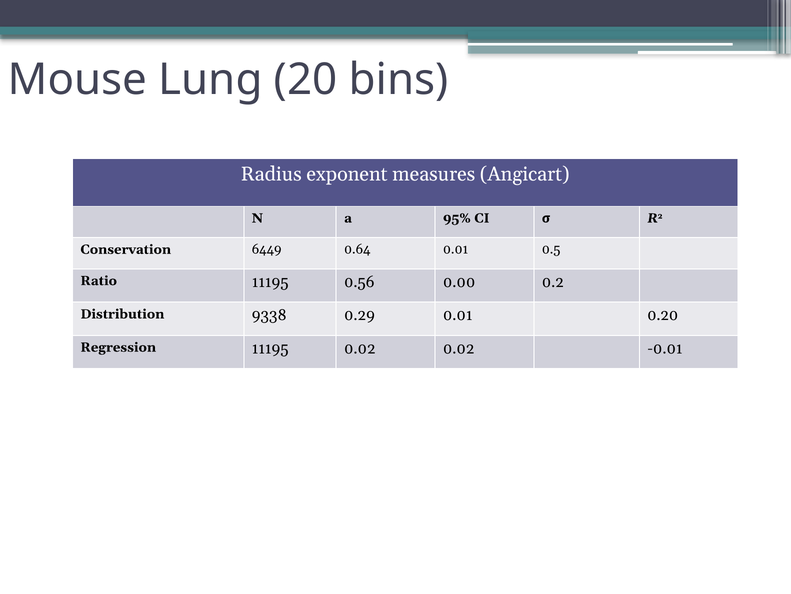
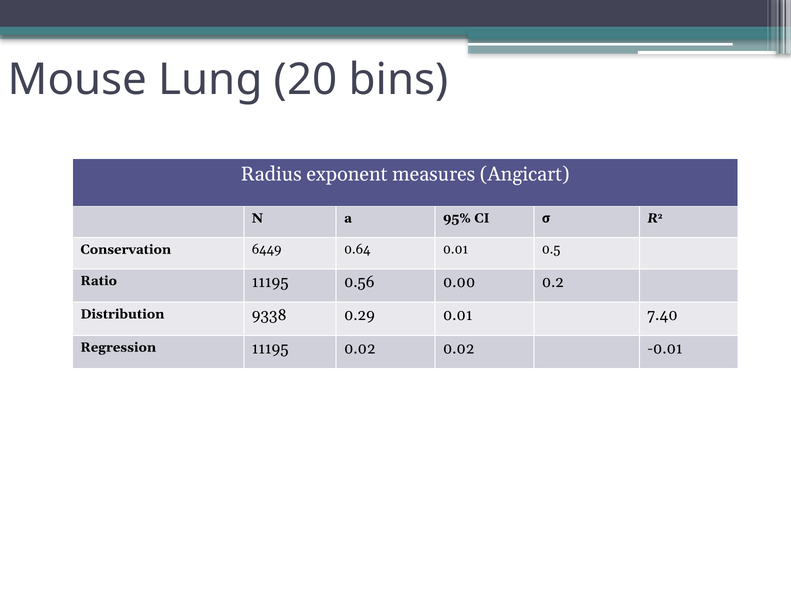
0.20: 0.20 -> 7.40
